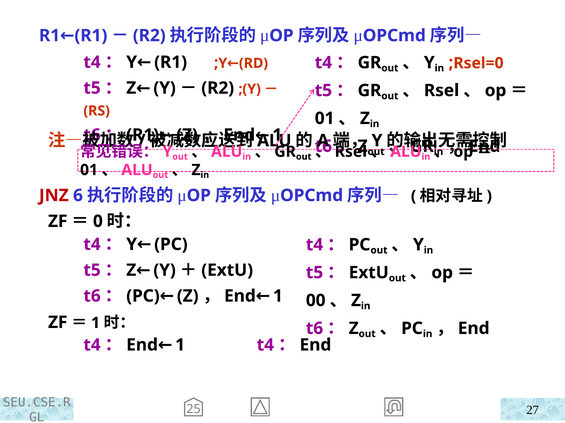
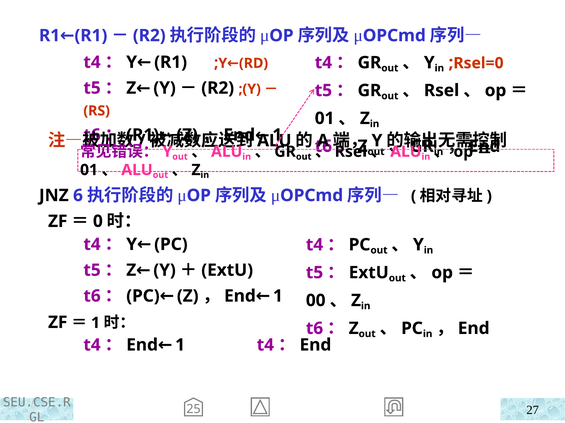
JNZ colour: red -> black
